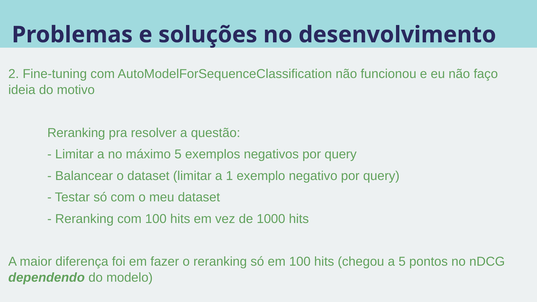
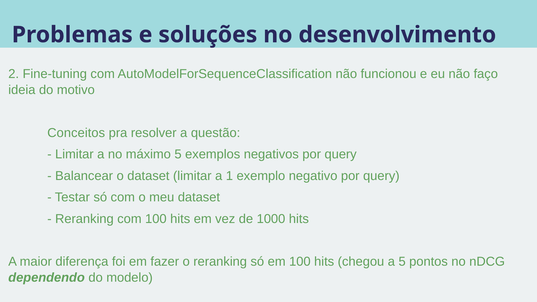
Reranking at (76, 133): Reranking -> Conceitos
